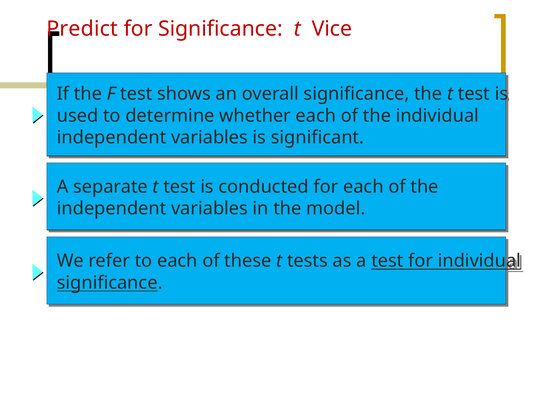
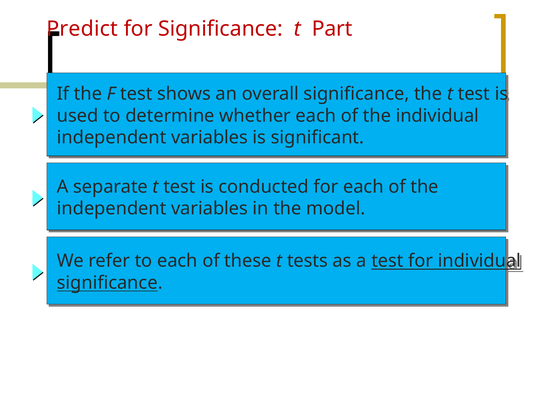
Vice: Vice -> Part
